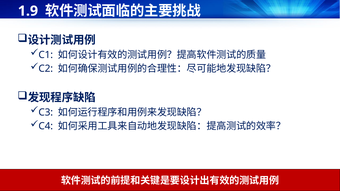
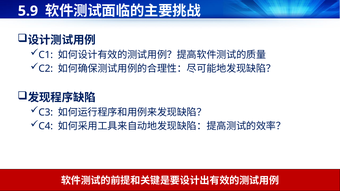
1.9: 1.9 -> 5.9
